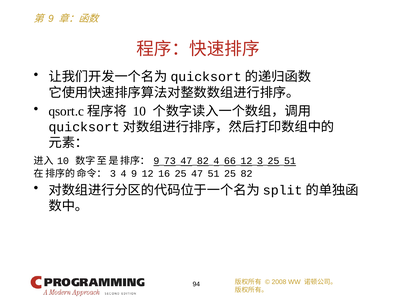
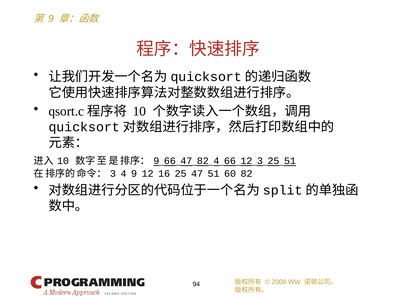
9 73: 73 -> 66
51 25: 25 -> 60
